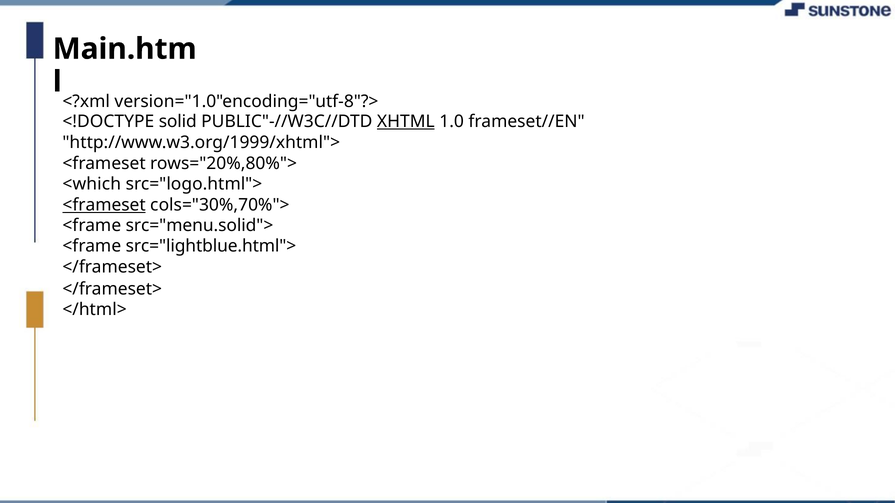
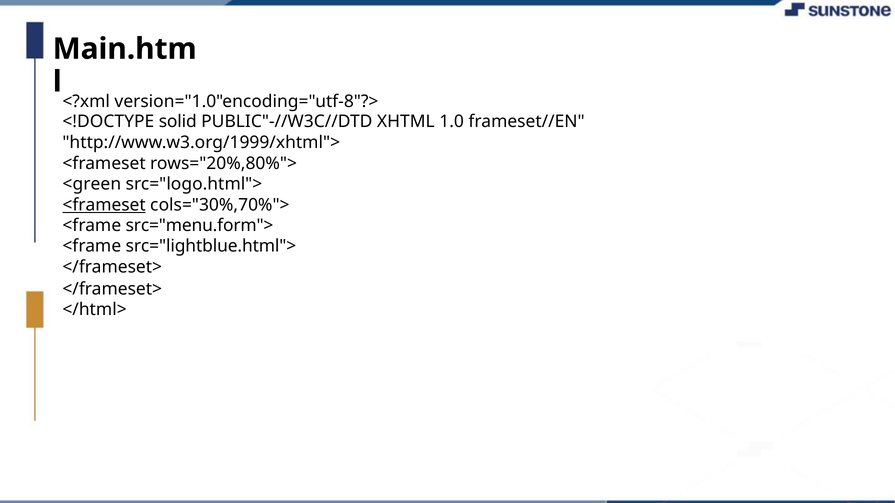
XHTML underline: present -> none
<which: <which -> <green
src="menu.solid">: src="menu.solid"> -> src="menu.form">
